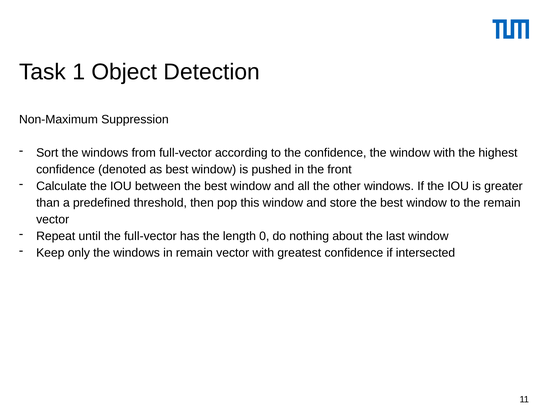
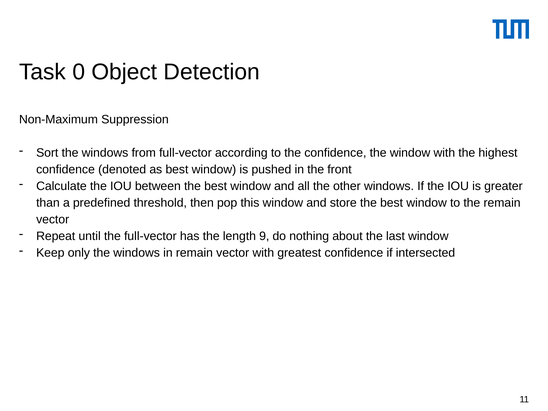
1: 1 -> 0
0: 0 -> 9
